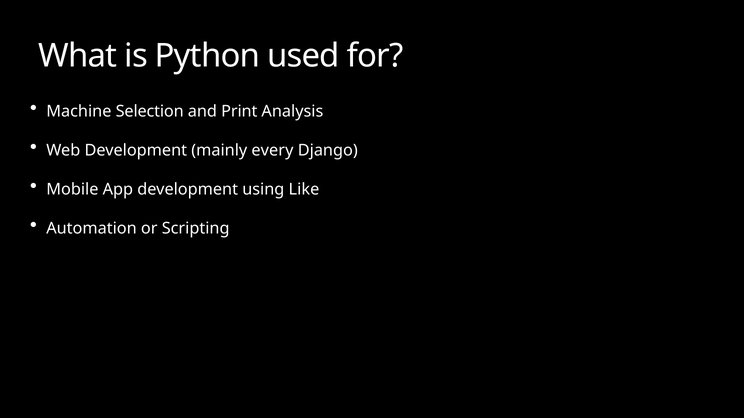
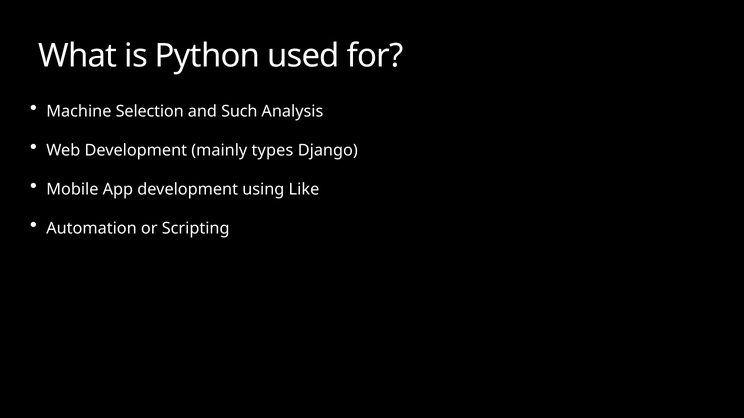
Print: Print -> Such
every: every -> types
